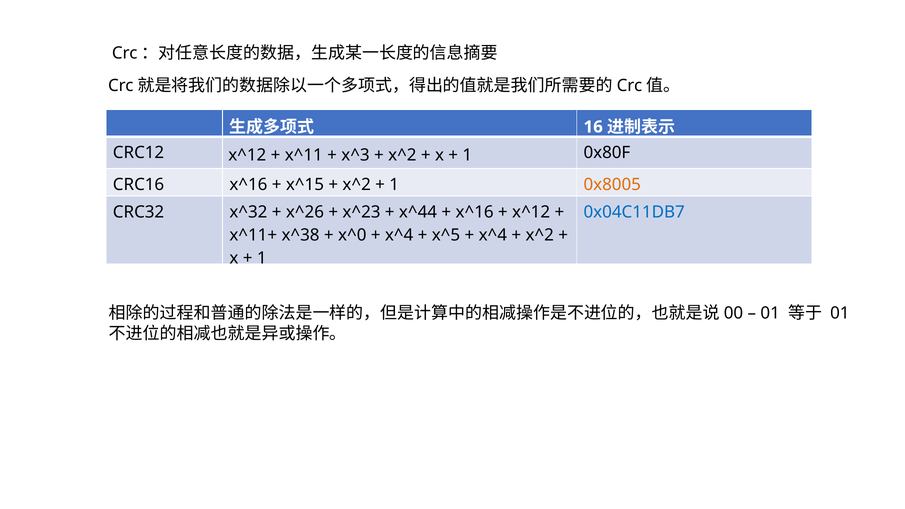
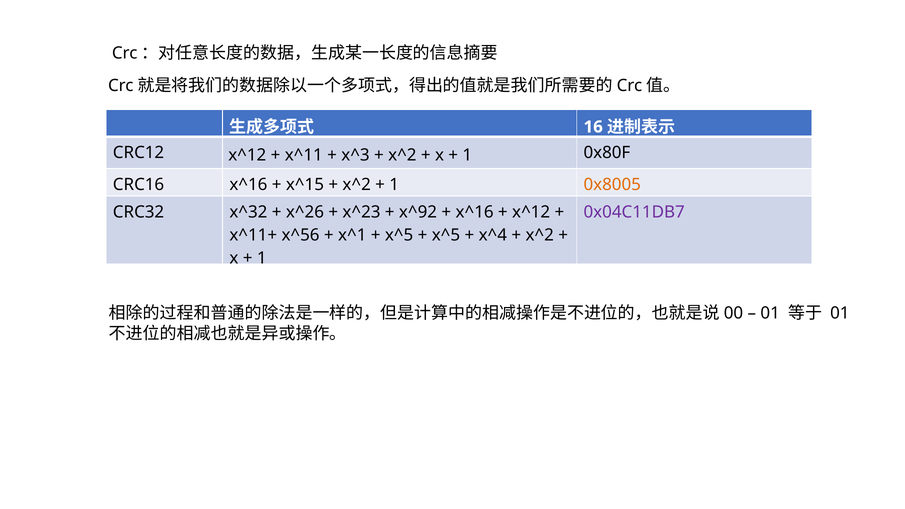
x^44: x^44 -> x^92
0x04C11DB7 colour: blue -> purple
x^38: x^38 -> x^56
x^0: x^0 -> x^1
x^4 at (399, 235): x^4 -> x^5
